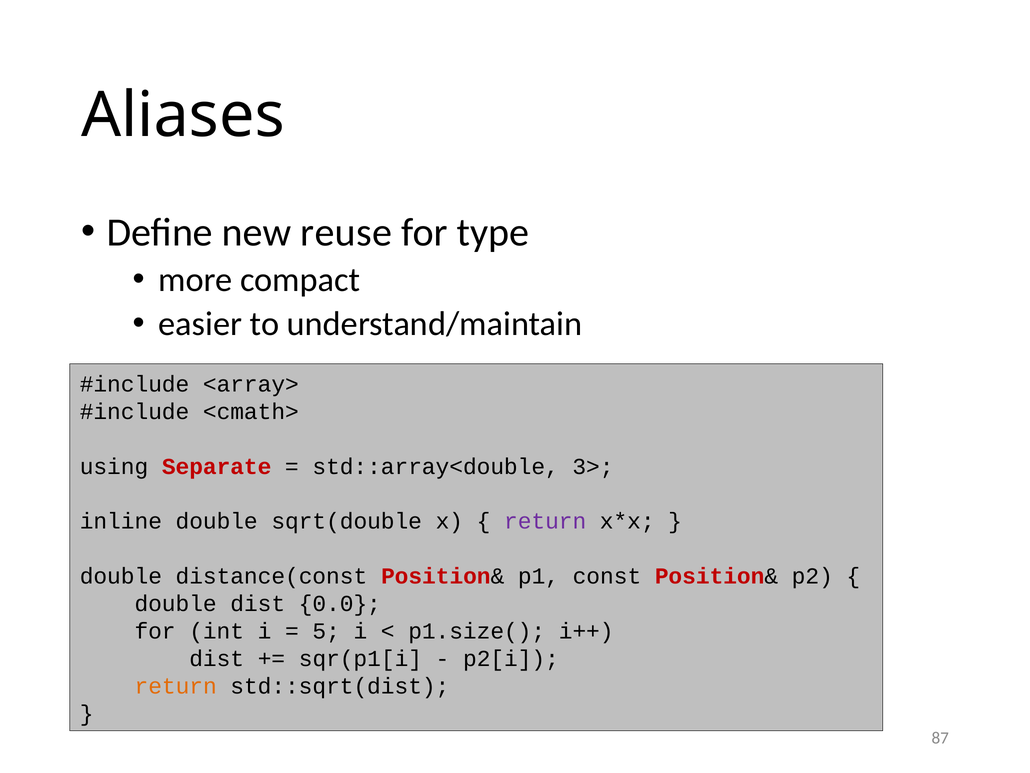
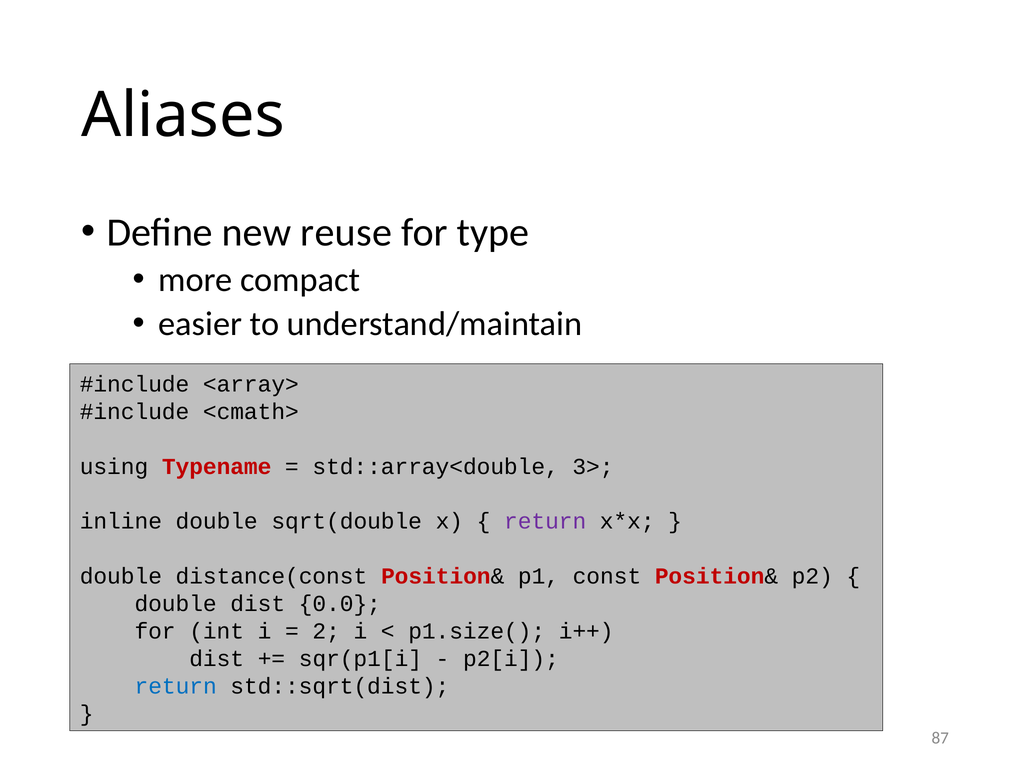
Separate: Separate -> Typename
5: 5 -> 2
return at (176, 686) colour: orange -> blue
